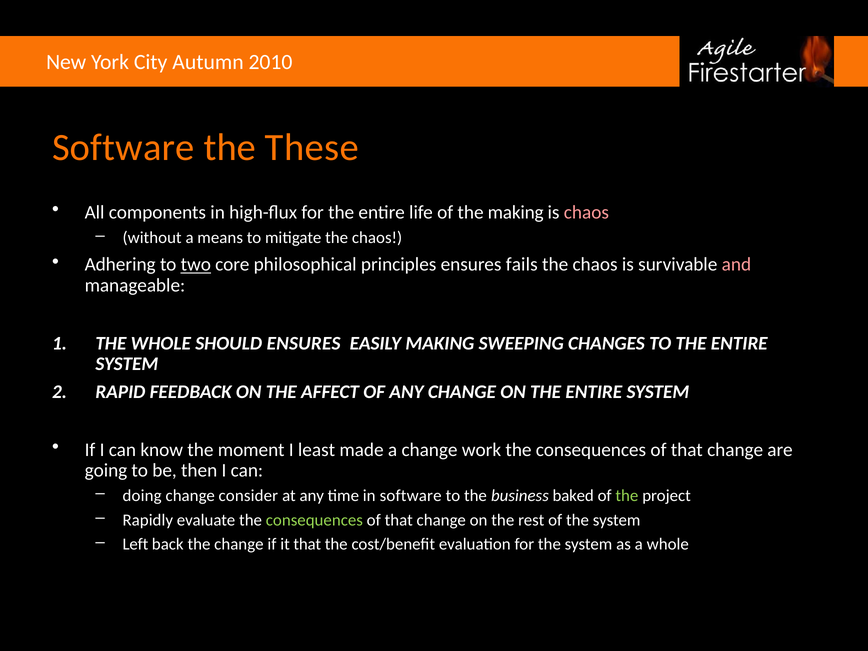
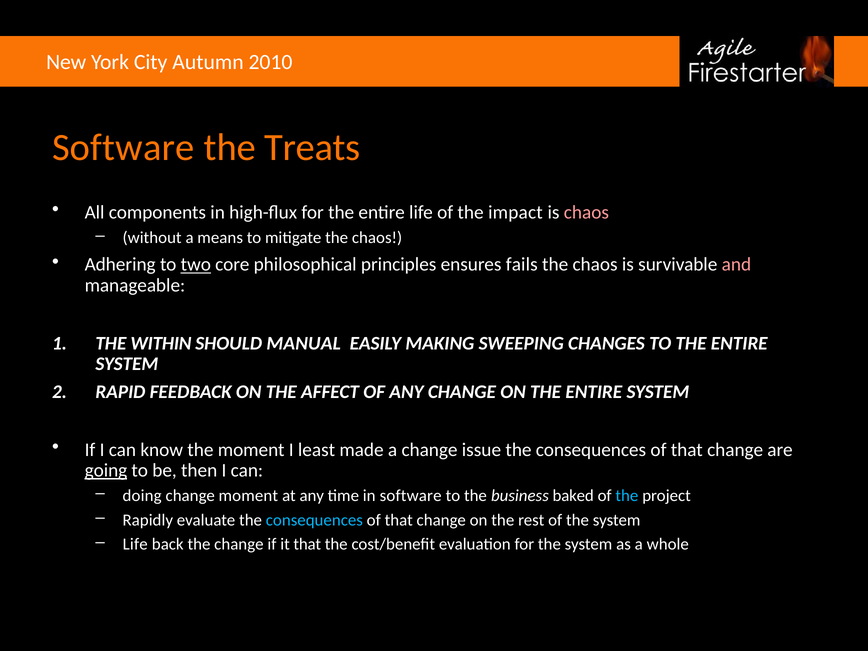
These: These -> Treats
the making: making -> impact
THE WHOLE: WHOLE -> WITHIN
SHOULD ENSURES: ENSURES -> MANUAL
work: work -> issue
going underline: none -> present
change consider: consider -> moment
the at (627, 496) colour: light green -> light blue
consequences at (314, 520) colour: light green -> light blue
Left at (135, 544): Left -> Life
